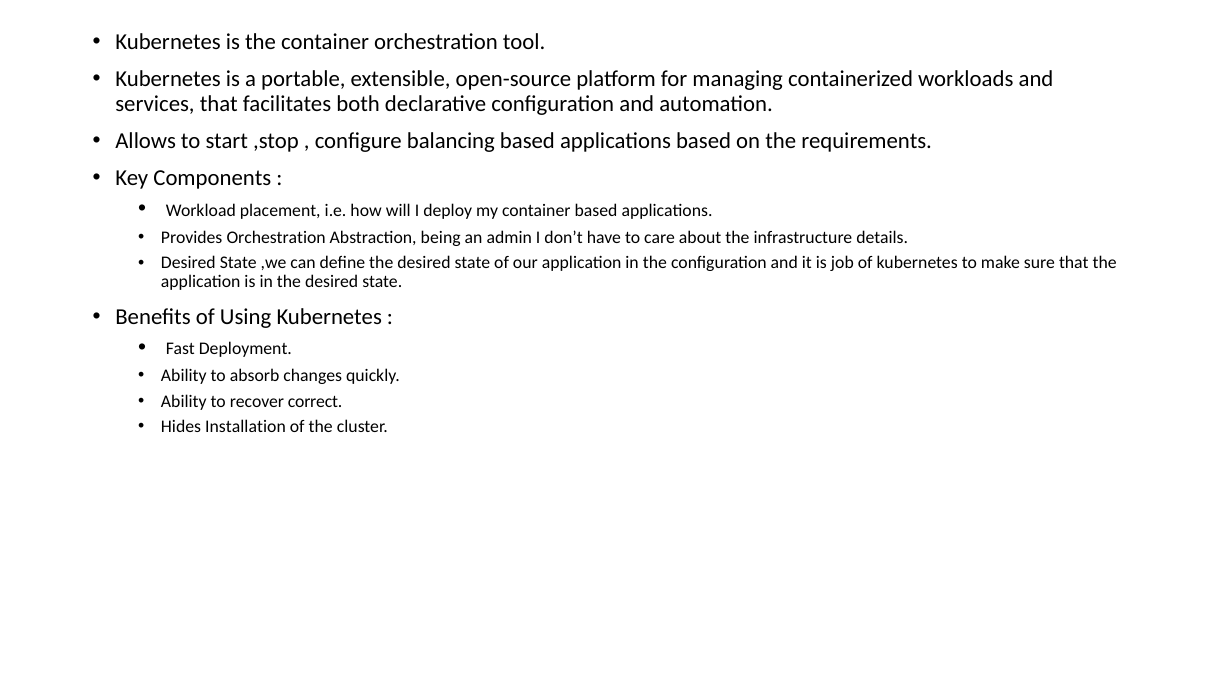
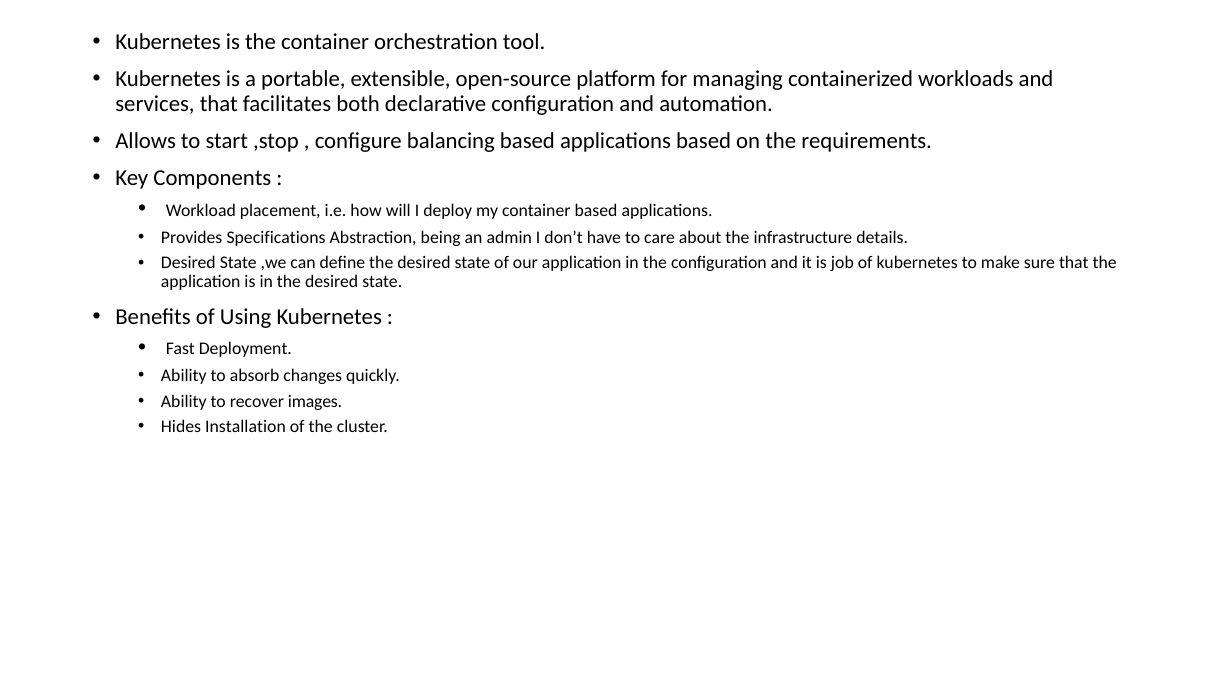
Provides Orchestration: Orchestration -> Specifications
correct: correct -> images
